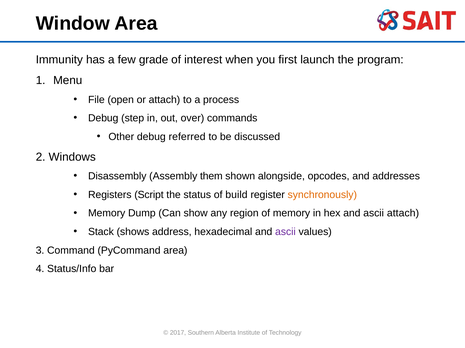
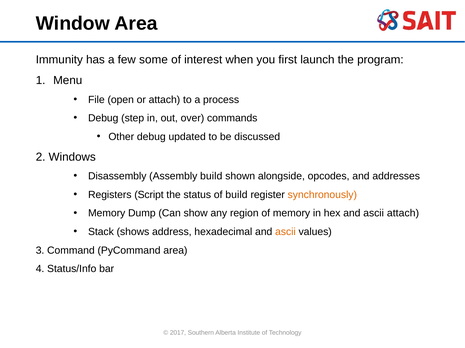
grade: grade -> some
referred: referred -> updated
Assembly them: them -> build
ascii at (285, 232) colour: purple -> orange
